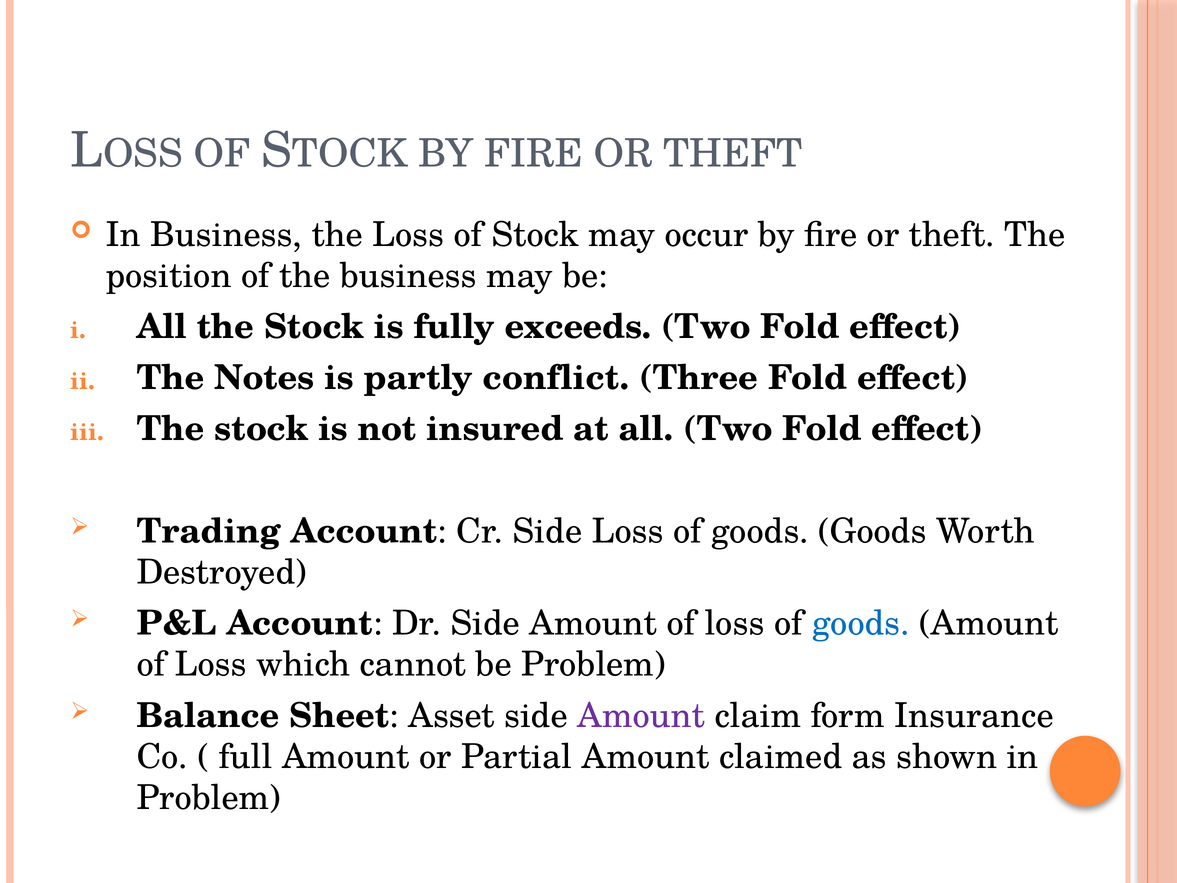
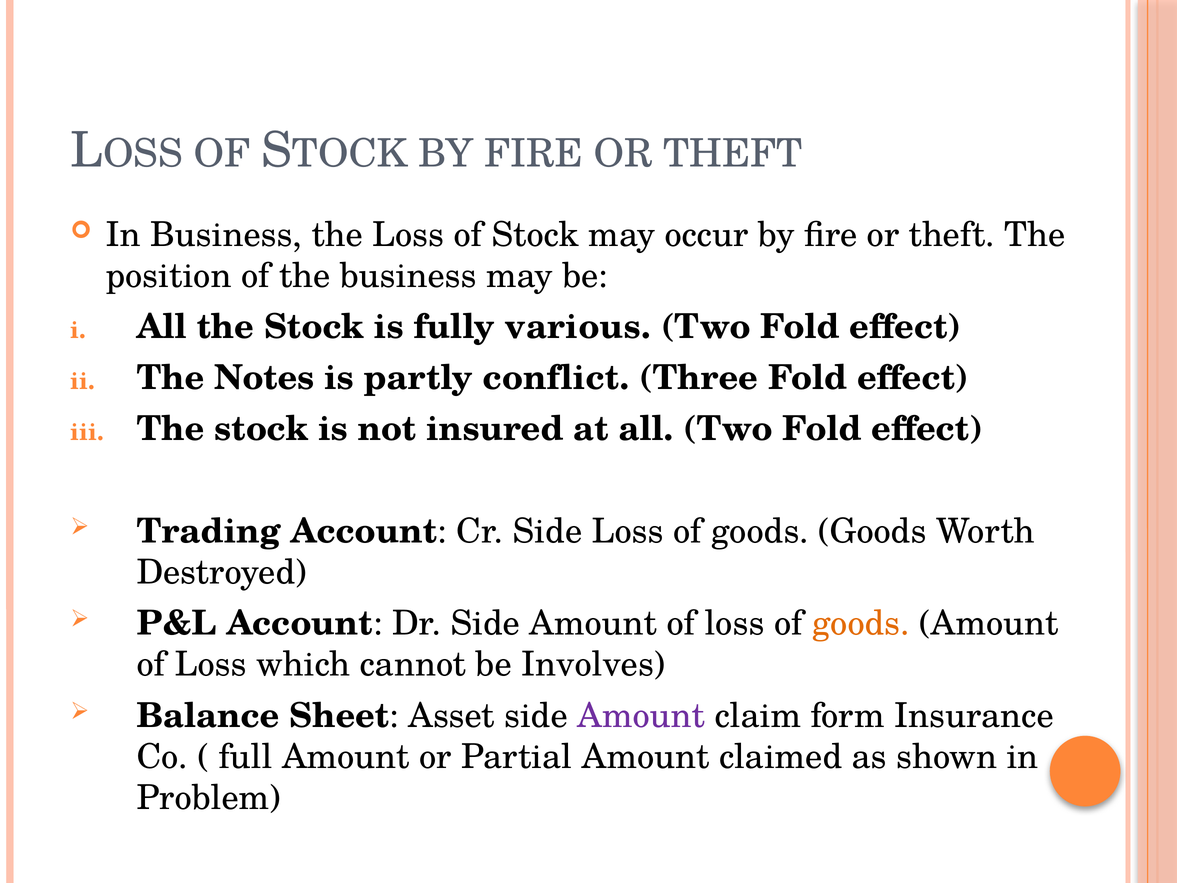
exceeds: exceeds -> various
goods at (861, 623) colour: blue -> orange
be Problem: Problem -> Involves
